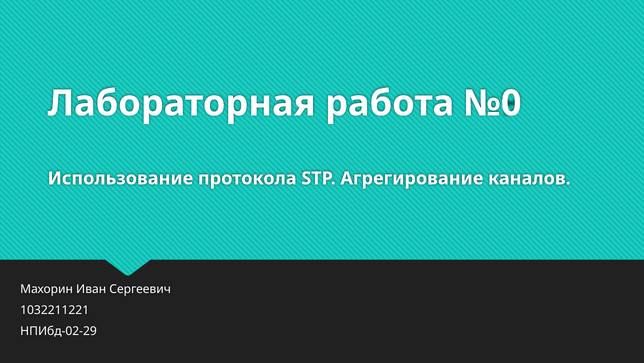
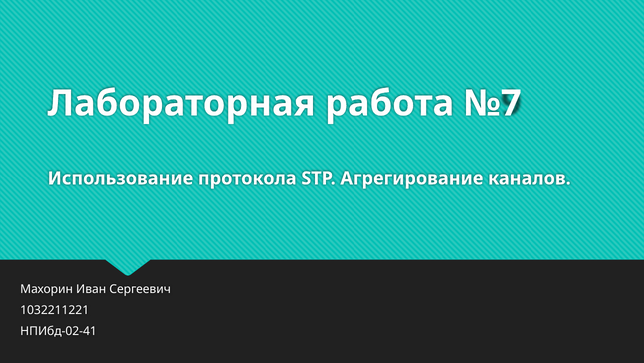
№0: №0 -> №7
НПИбд-02-29: НПИбд-02-29 -> НПИбд-02-41
